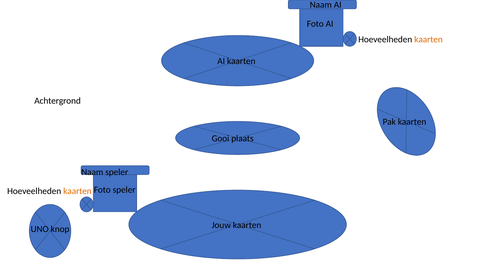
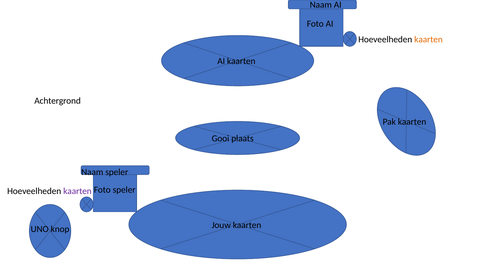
kaarten at (77, 191) colour: orange -> purple
